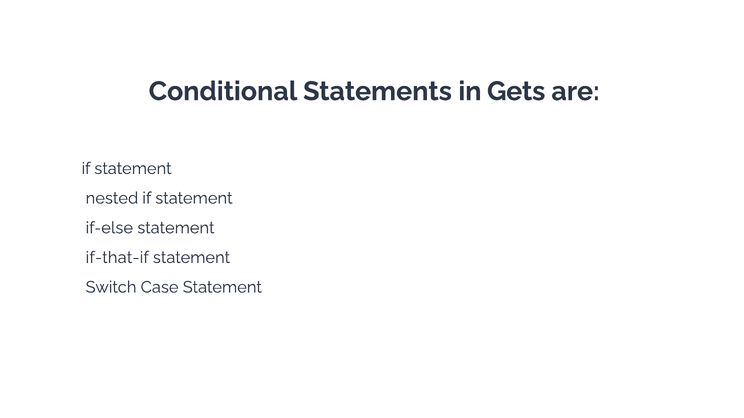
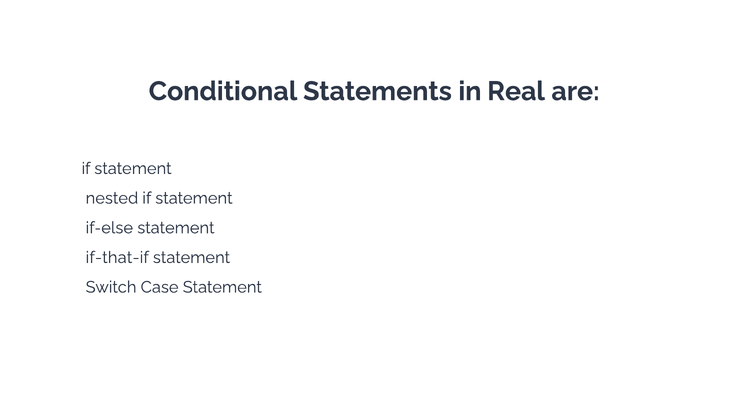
Gets: Gets -> Real
